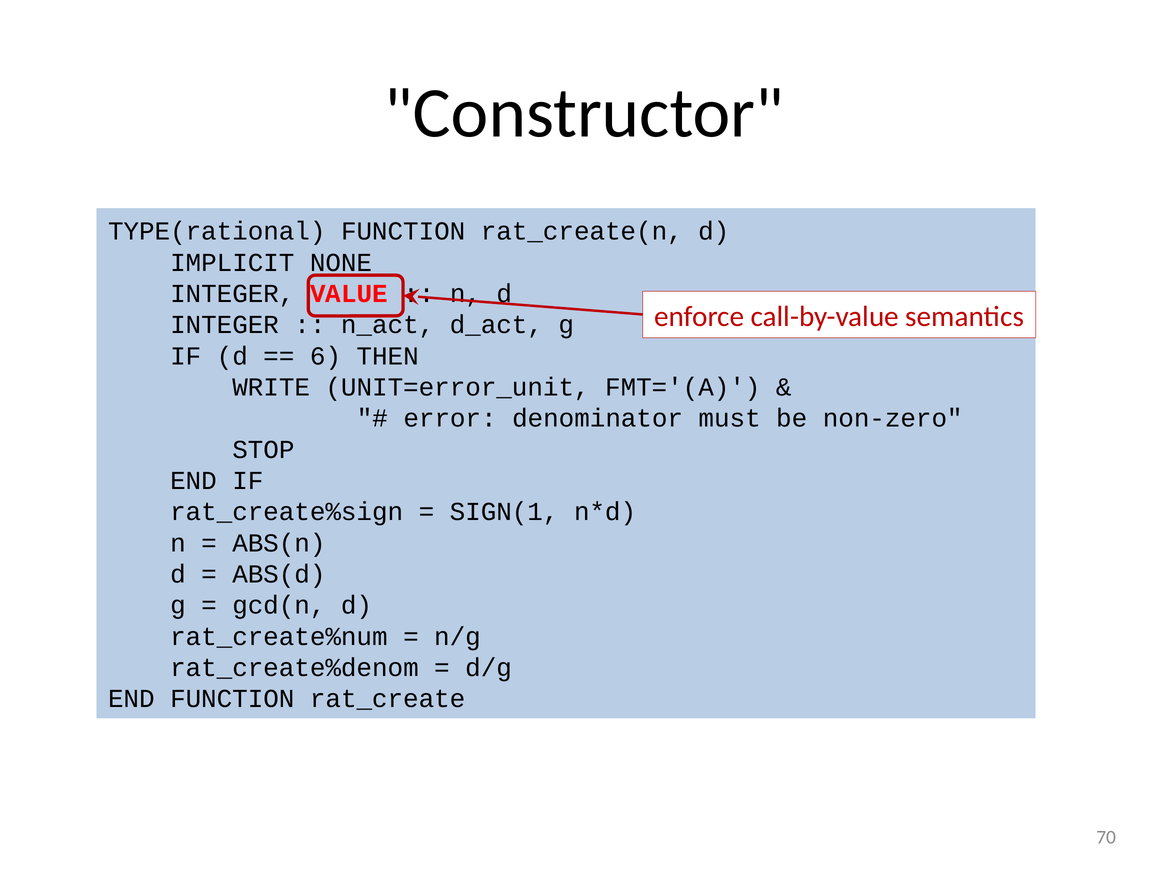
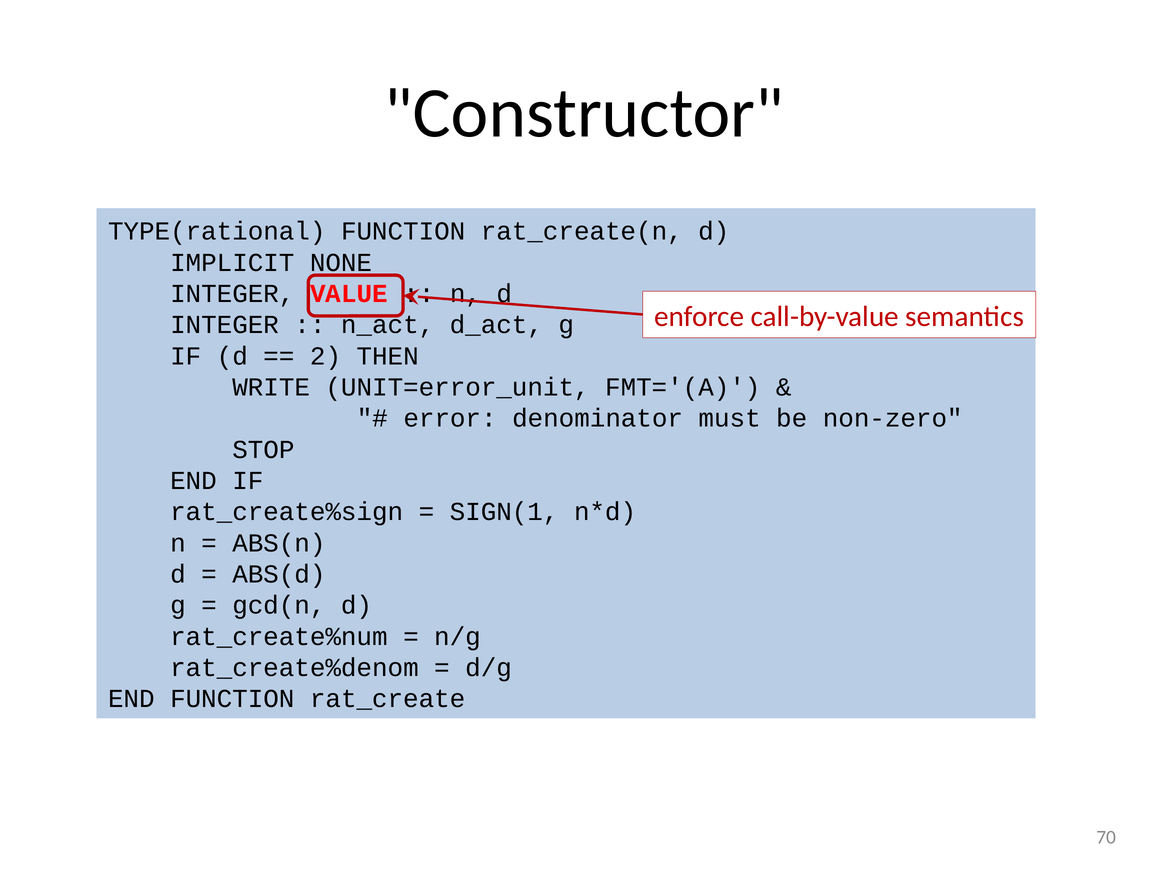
6: 6 -> 2
